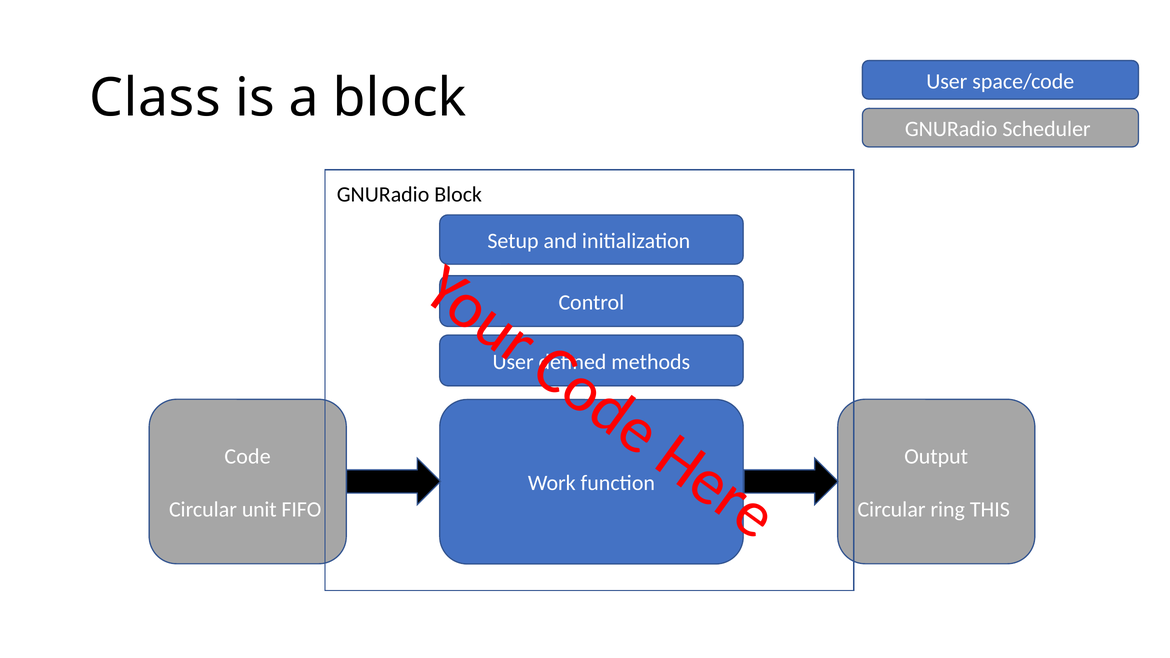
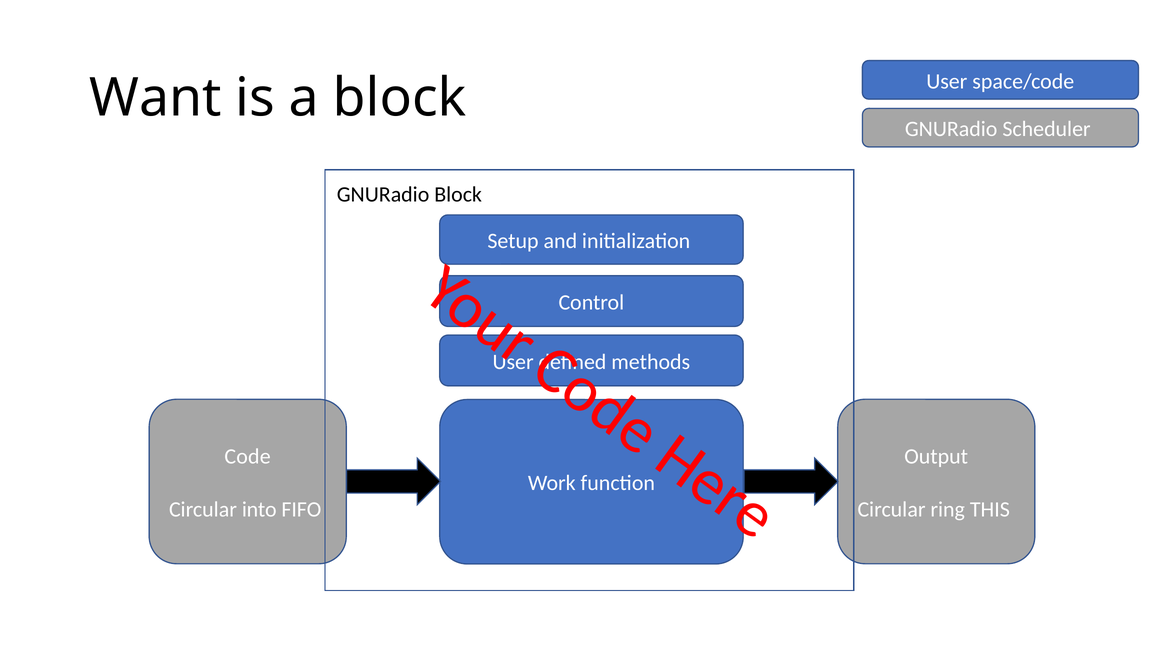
Class: Class -> Want
unit: unit -> into
